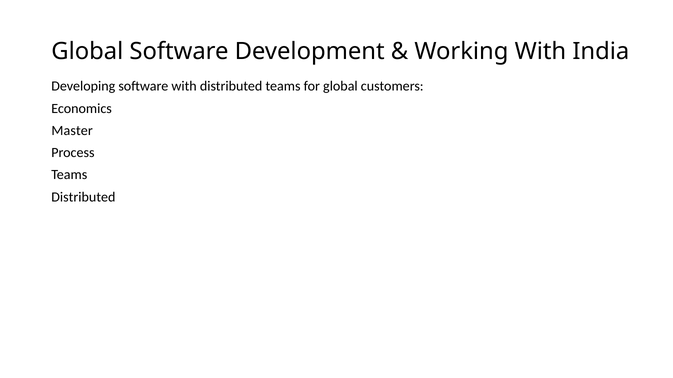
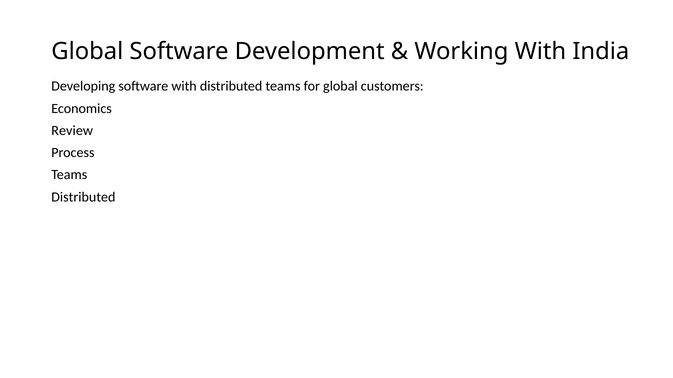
Master: Master -> Review
